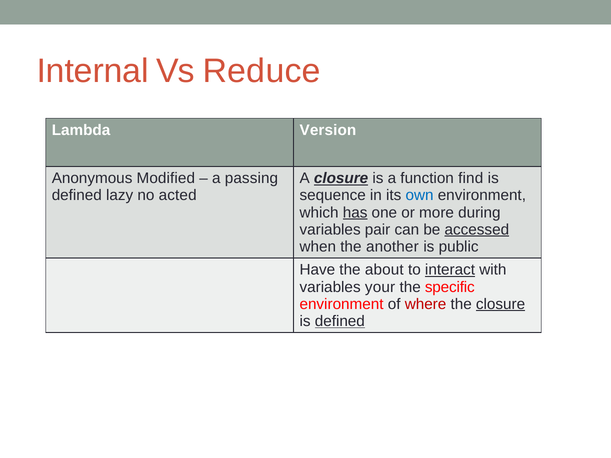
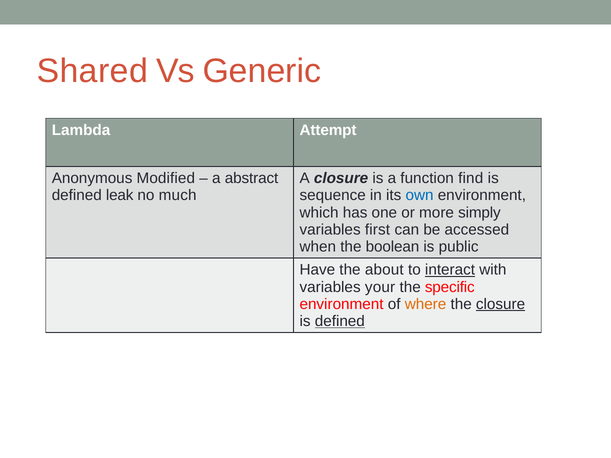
Internal: Internal -> Shared
Reduce: Reduce -> Generic
Version: Version -> Attempt
passing: passing -> abstract
closure at (341, 178) underline: present -> none
lazy: lazy -> leak
acted: acted -> much
has underline: present -> none
during: during -> simply
pair: pair -> first
accessed underline: present -> none
another: another -> boolean
where colour: red -> orange
